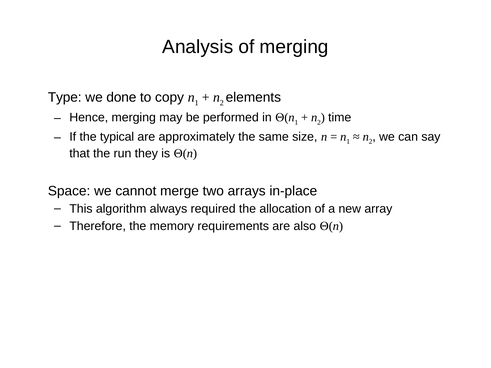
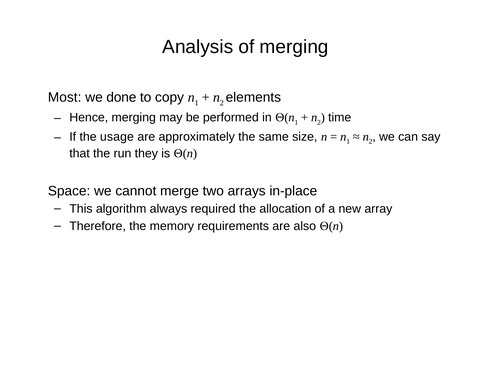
Type: Type -> Most
typical: typical -> usage
